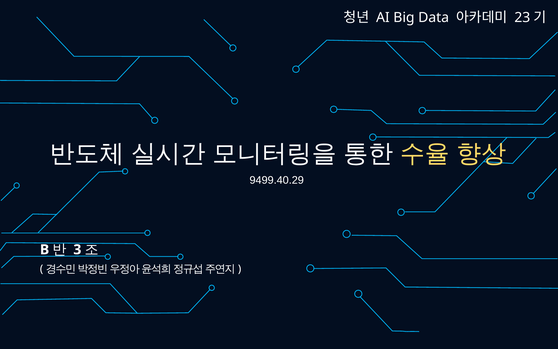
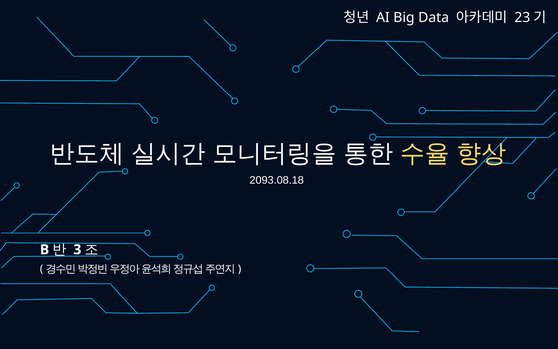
9499.40.29: 9499.40.29 -> 2093.08.18
